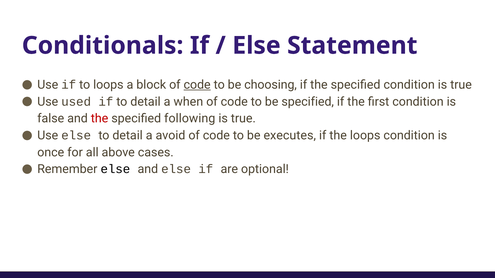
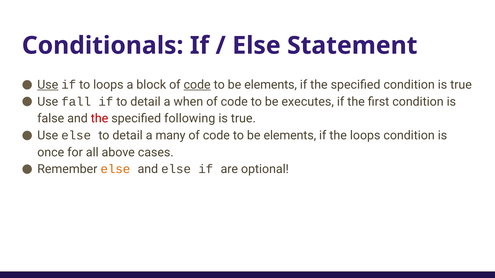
Use at (48, 85) underline: none -> present
choosing at (271, 85): choosing -> elements
used: used -> fall
be specified: specified -> executes
avoid: avoid -> many
executes at (290, 136): executes -> elements
else at (115, 169) colour: black -> orange
